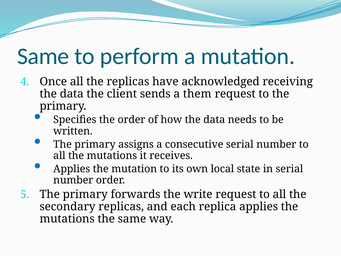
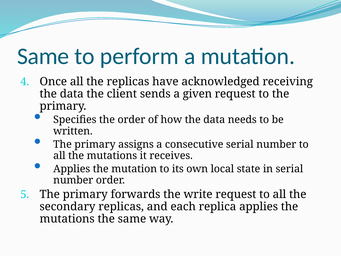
them: them -> given
